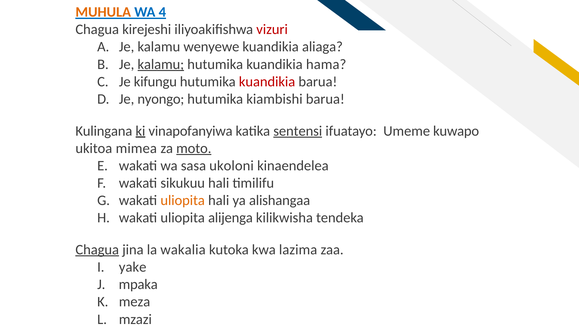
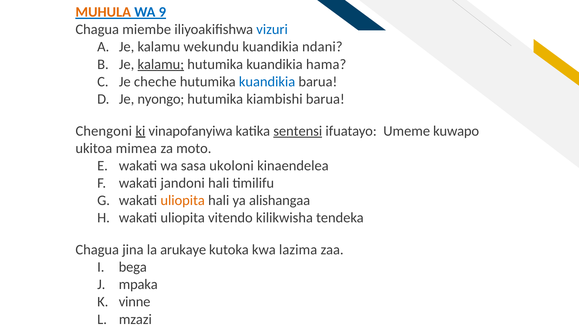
4: 4 -> 9
kirejeshi: kirejeshi -> miembe
vizuri colour: red -> blue
wenyewe: wenyewe -> wekundu
aliaga: aliaga -> ndani
kifungu: kifungu -> cheche
kuandikia at (267, 82) colour: red -> blue
Kulingana: Kulingana -> Chengoni
moto underline: present -> none
sikukuu: sikukuu -> jandoni
alijenga: alijenga -> vitendo
Chagua at (97, 249) underline: present -> none
wakalia: wakalia -> arukaye
yake: yake -> bega
meza: meza -> vinne
